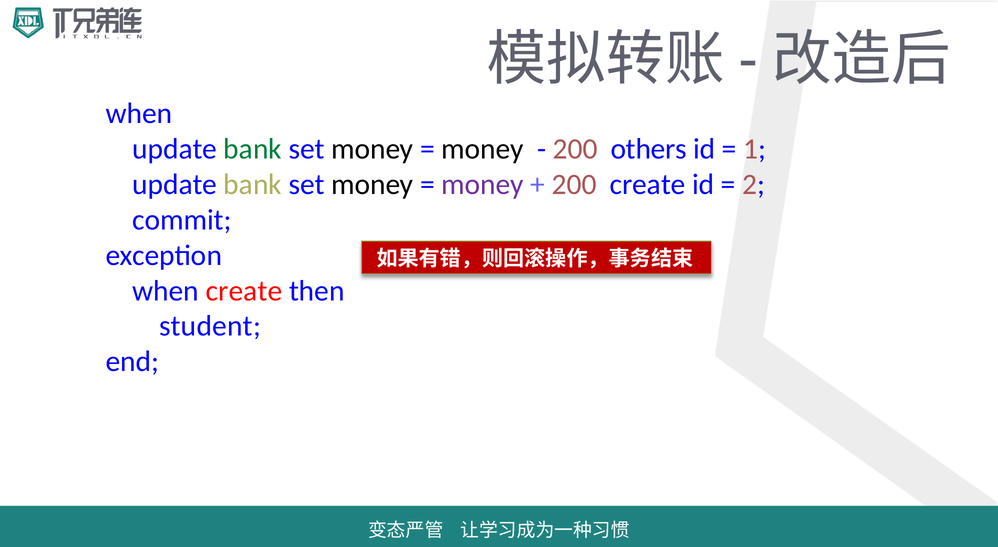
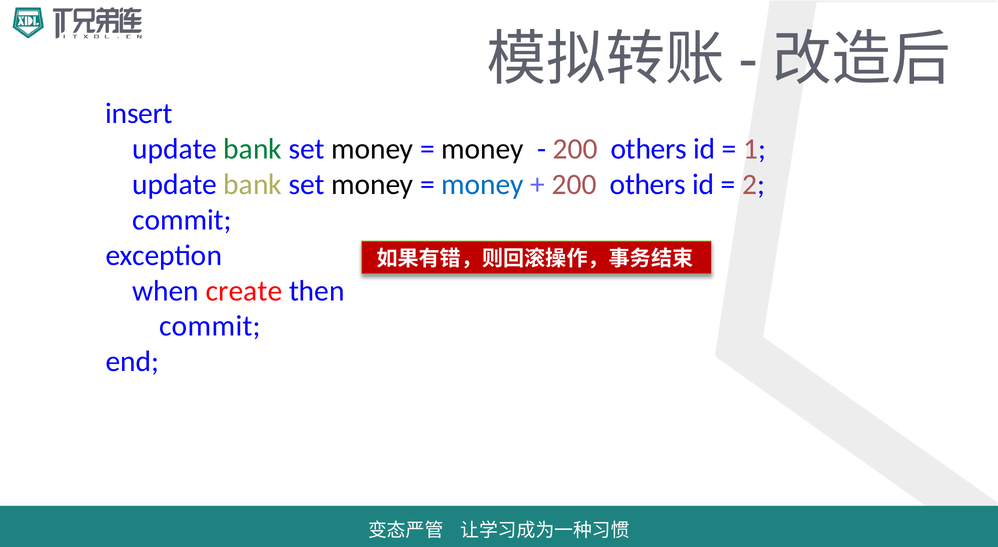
when at (139, 113): when -> insert
money at (483, 184) colour: purple -> blue
create at (648, 184): create -> others
student at (210, 326): student -> commit
